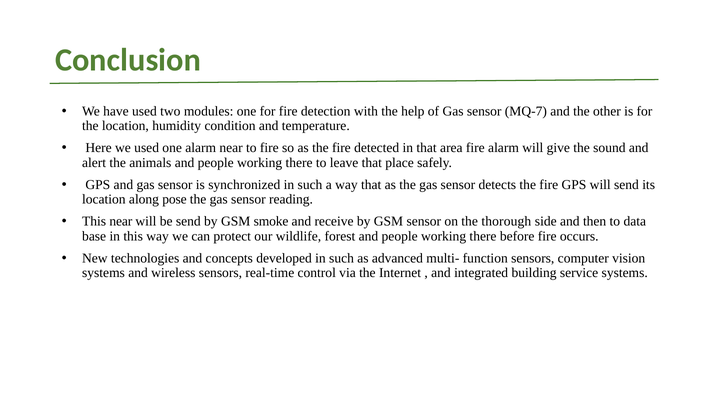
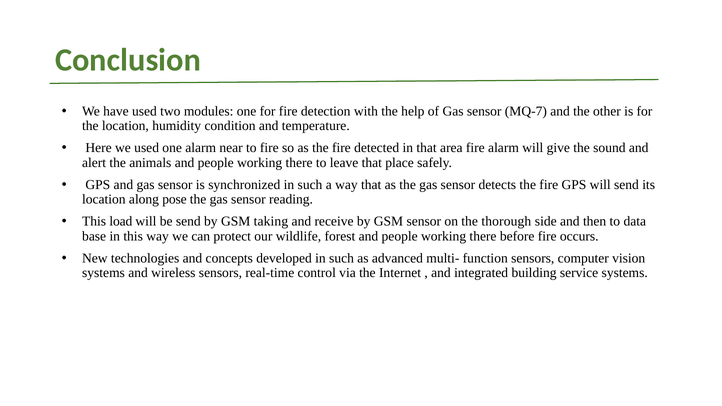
This near: near -> load
smoke: smoke -> taking
